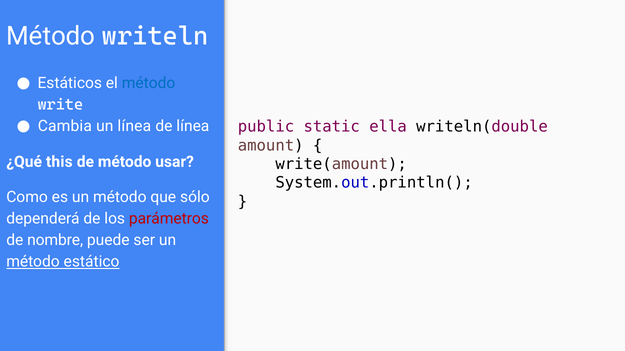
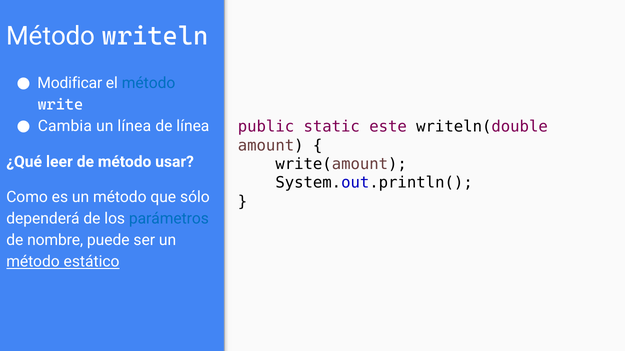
Estáticos: Estáticos -> Modificar
ella: ella -> este
this: this -> leer
parámetros colour: red -> blue
